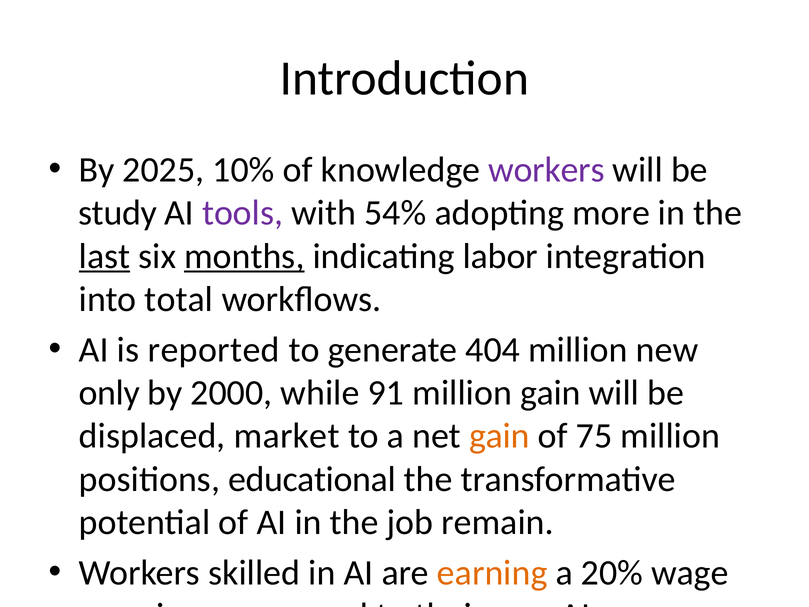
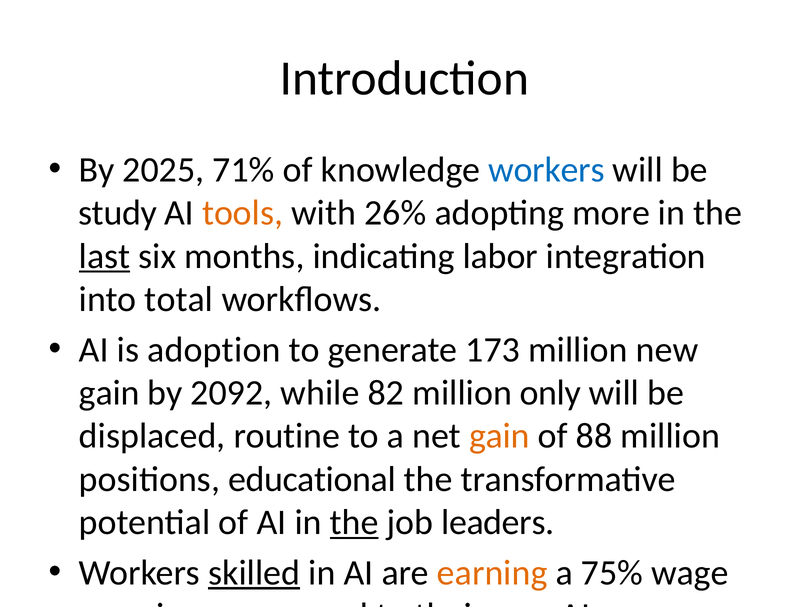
10%: 10% -> 71%
workers at (546, 170) colour: purple -> blue
tools colour: purple -> orange
54%: 54% -> 26%
months underline: present -> none
is reported: reported -> adoption
404: 404 -> 173
only at (109, 393): only -> gain
2000: 2000 -> 2092
91: 91 -> 82
million gain: gain -> only
displaced market: market -> routine
75: 75 -> 88
the at (354, 522) underline: none -> present
job remain: remain -> leaders
skilled underline: none -> present
20%: 20% -> 75%
